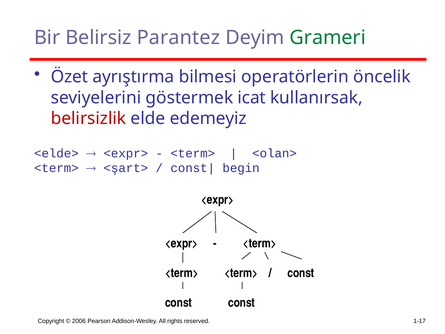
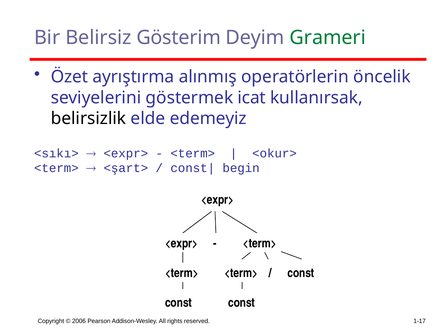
Parantez: Parantez -> Gösterim
bilmesi: bilmesi -> alınmış
belirsizlik colour: red -> black
<elde>: <elde> -> <sıkı>
<olan>: <olan> -> <okur>
